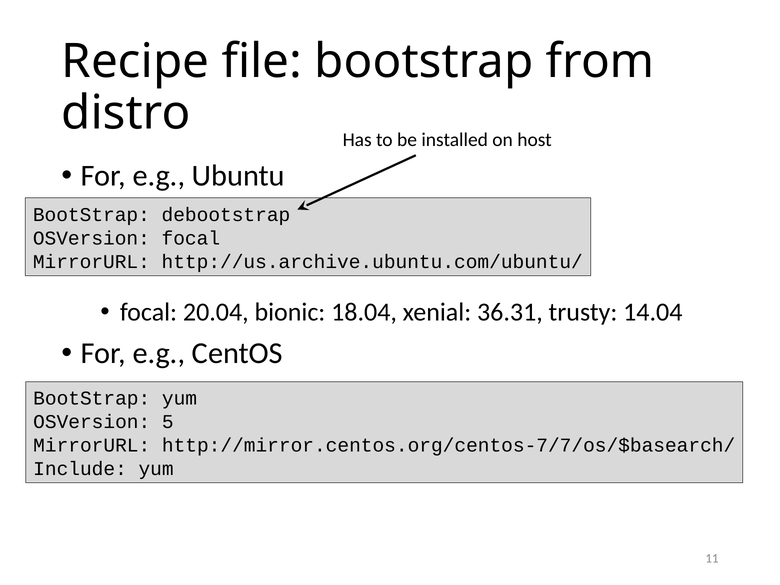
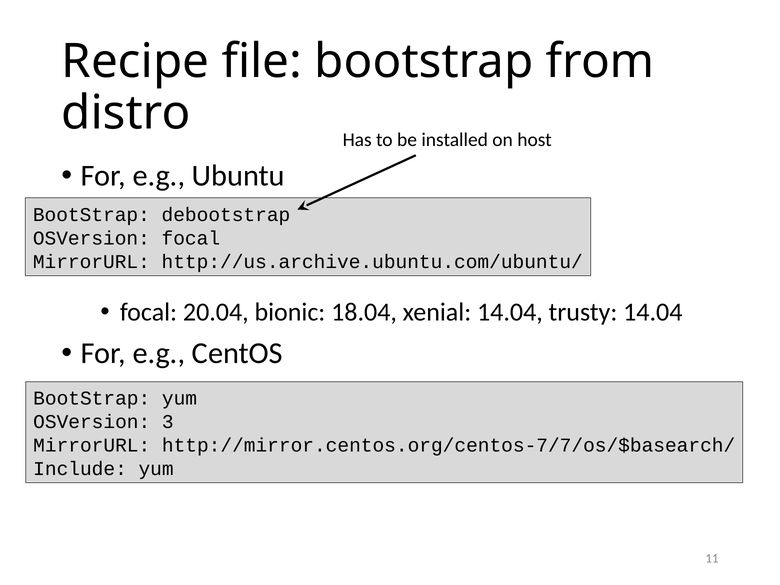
xenial 36.31: 36.31 -> 14.04
5: 5 -> 3
